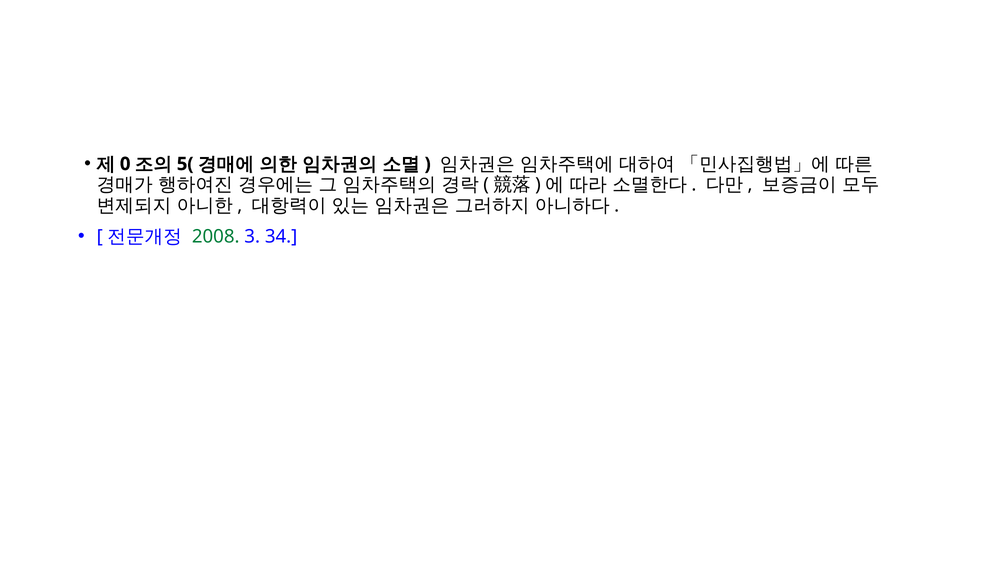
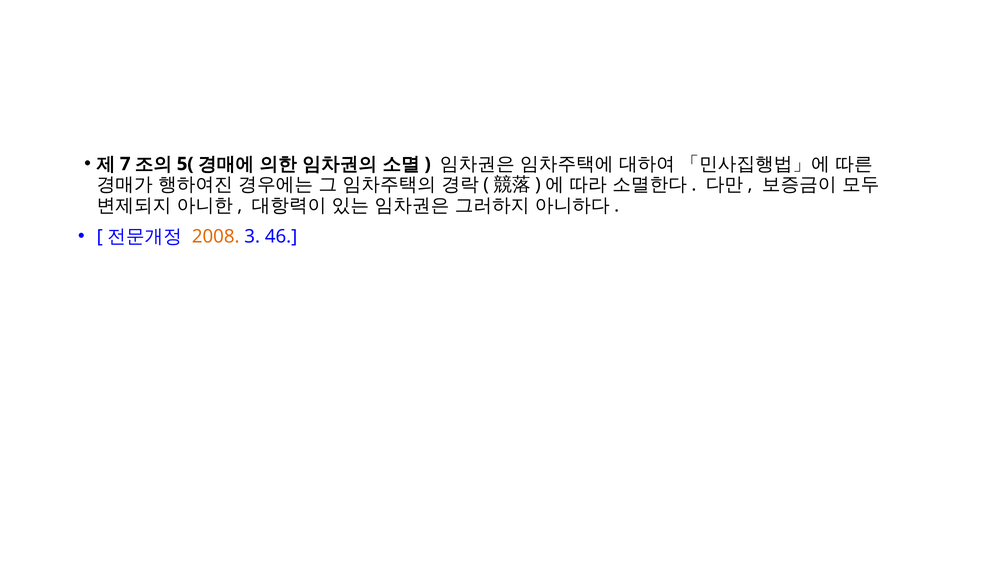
0: 0 -> 7
2008 colour: green -> orange
34: 34 -> 46
